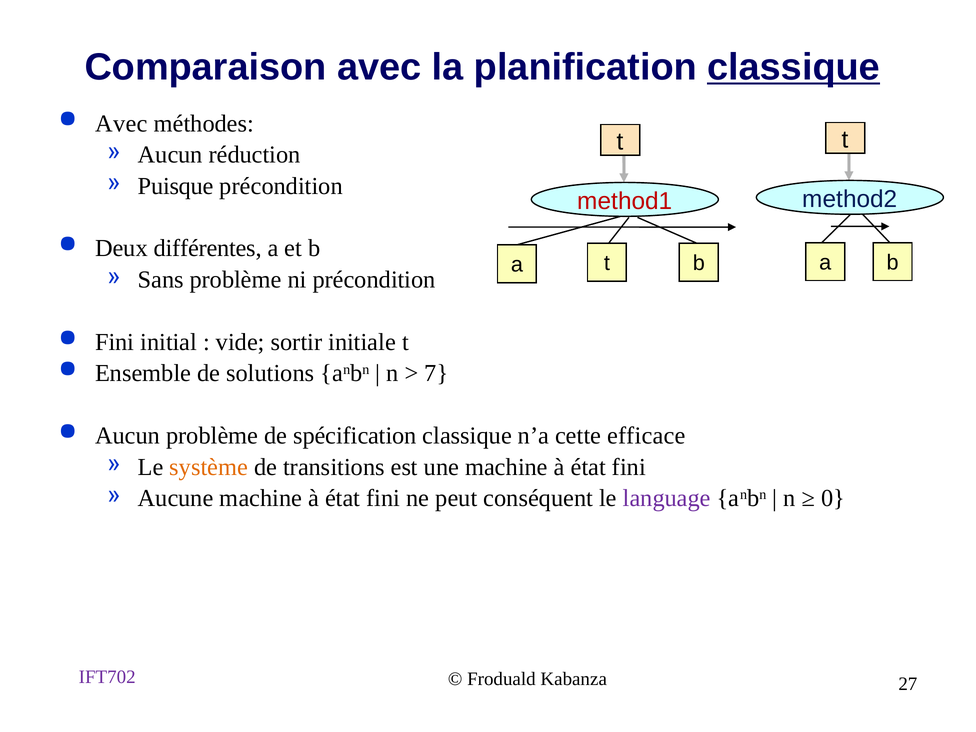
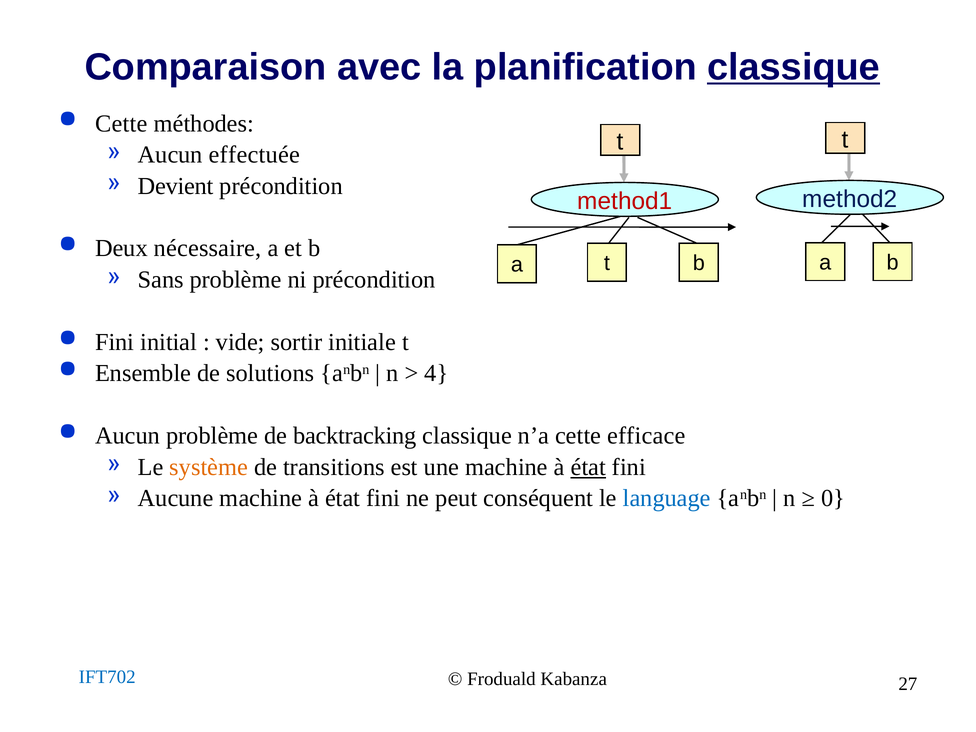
Avec at (121, 124): Avec -> Cette
réduction: réduction -> effectuée
Puisque: Puisque -> Devient
différentes: différentes -> nécessaire
7: 7 -> 4
spécification: spécification -> backtracking
état at (588, 467) underline: none -> present
language colour: purple -> blue
IFT702 colour: purple -> blue
